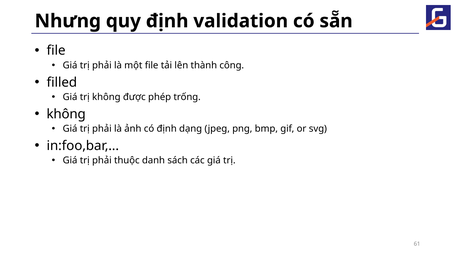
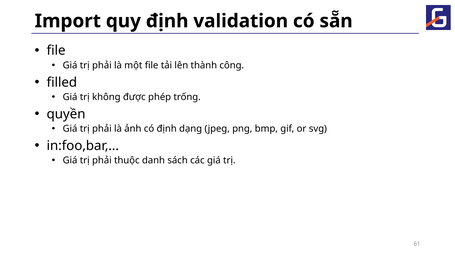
Nhưng: Nhưng -> Import
không at (66, 114): không -> quyền
